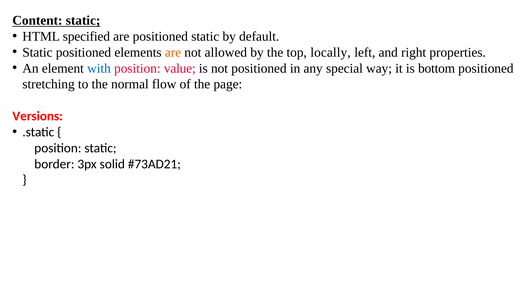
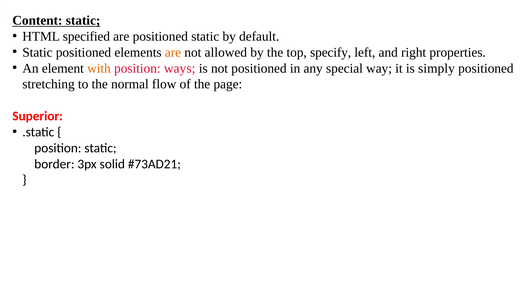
locally: locally -> specify
with colour: blue -> orange
value: value -> ways
bottom: bottom -> simply
Versions: Versions -> Superior
